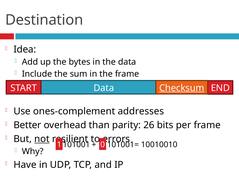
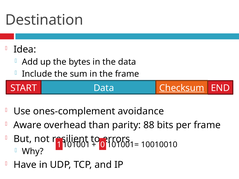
addresses: addresses -> avoidance
Better: Better -> Aware
26: 26 -> 88
not underline: present -> none
